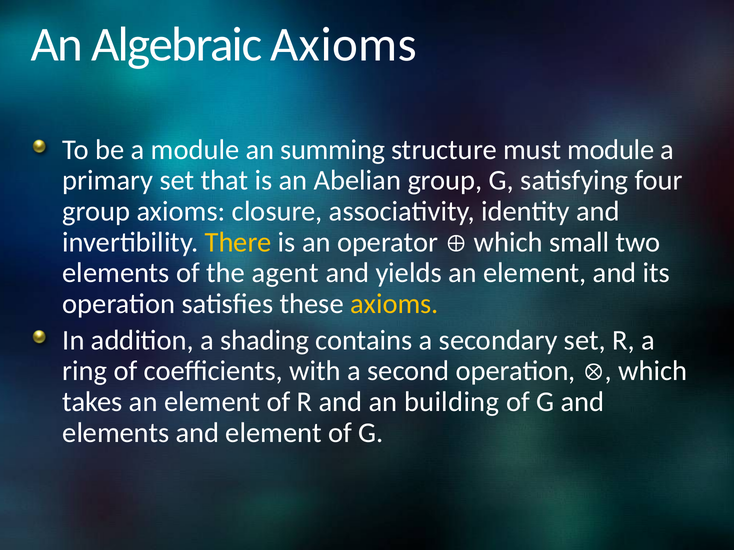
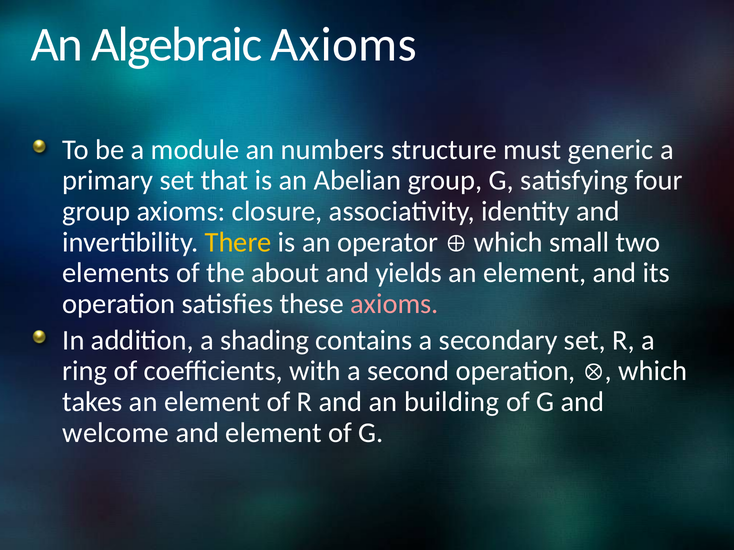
summing: summing -> numbers
must module: module -> generic
agent: agent -> about
axioms at (394, 304) colour: yellow -> pink
elements at (116, 433): elements -> welcome
